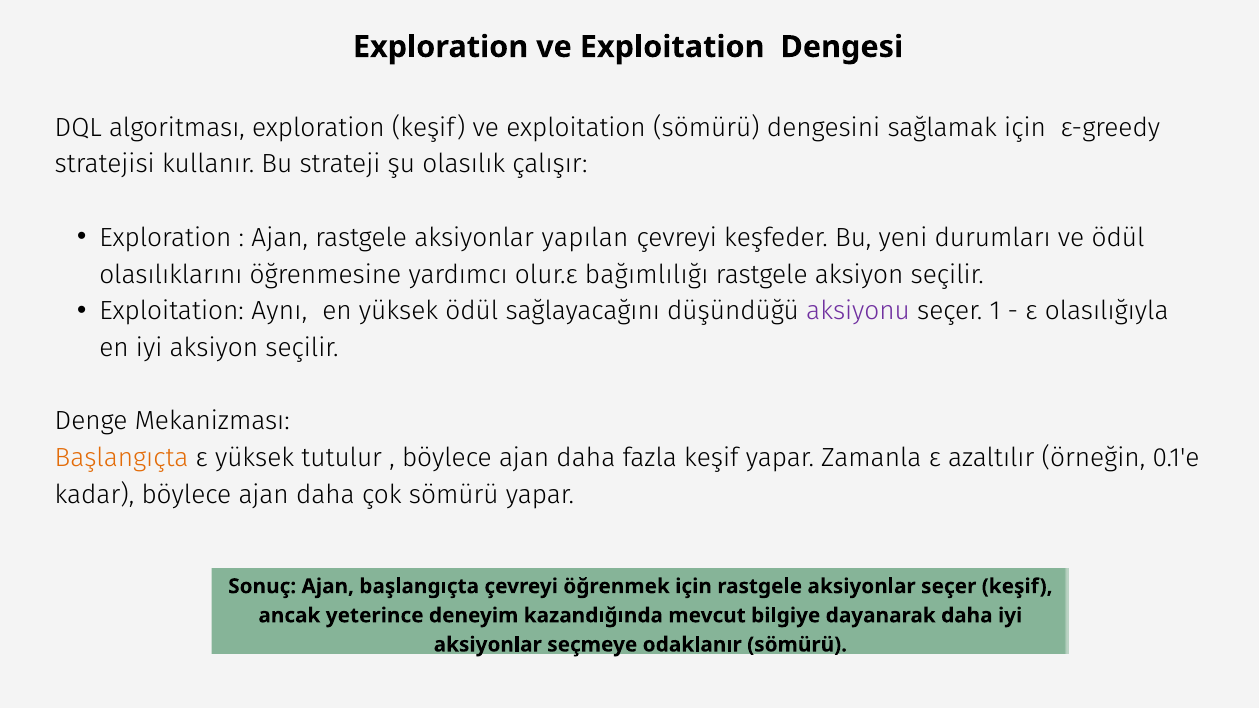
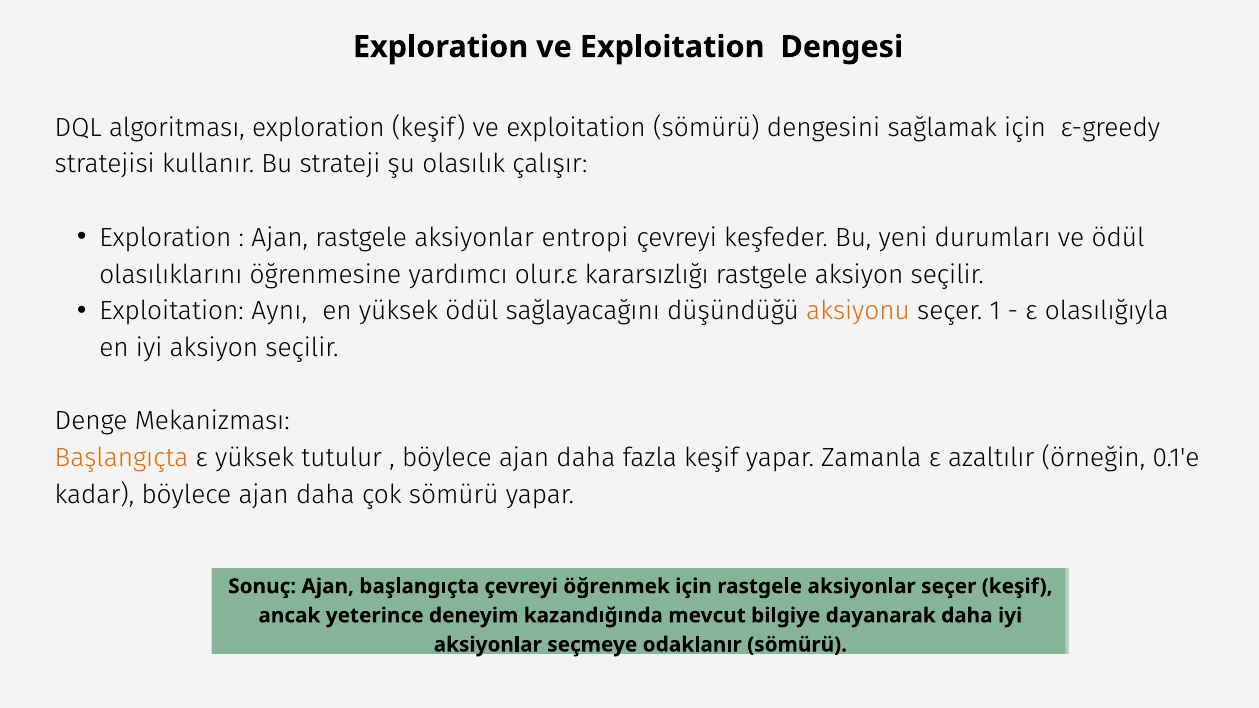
yapılan: yapılan -> entropi
bağımlılığı: bağımlılığı -> kararsızlığı
aksiyonu colour: purple -> orange
